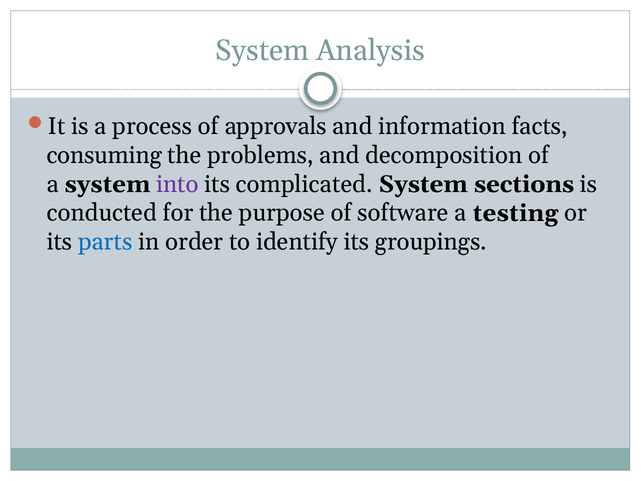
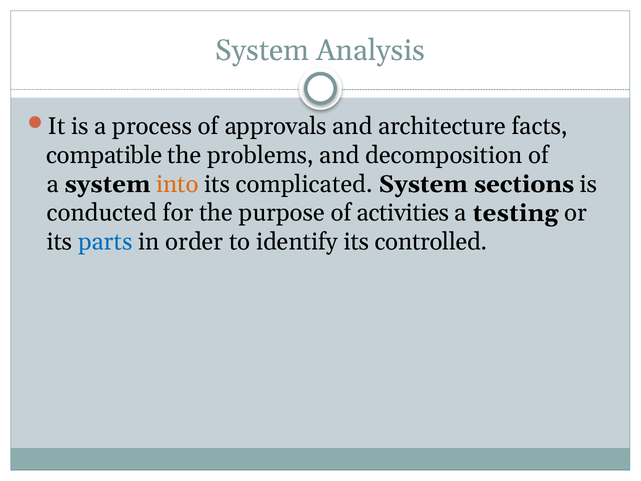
information: information -> architecture
consuming: consuming -> compatible
into colour: purple -> orange
software: software -> activities
groupings: groupings -> controlled
